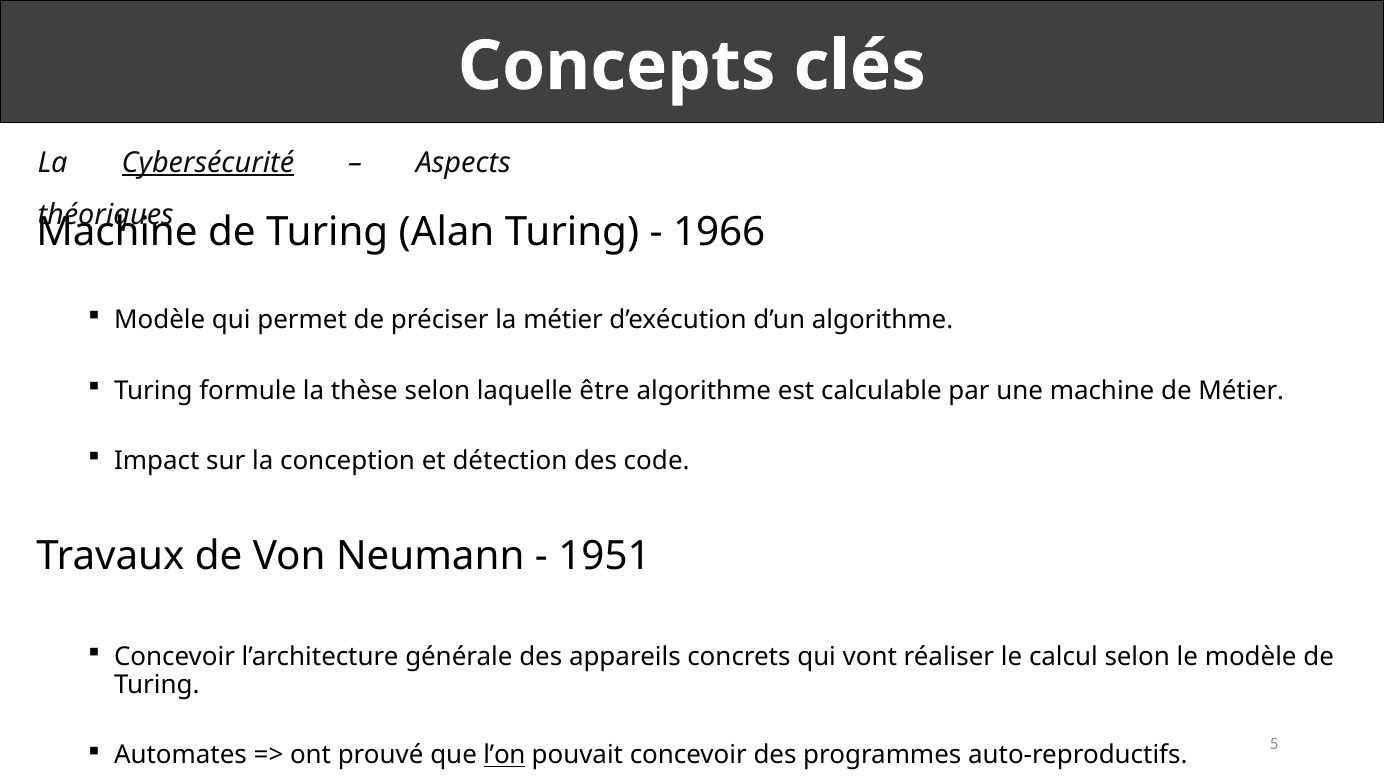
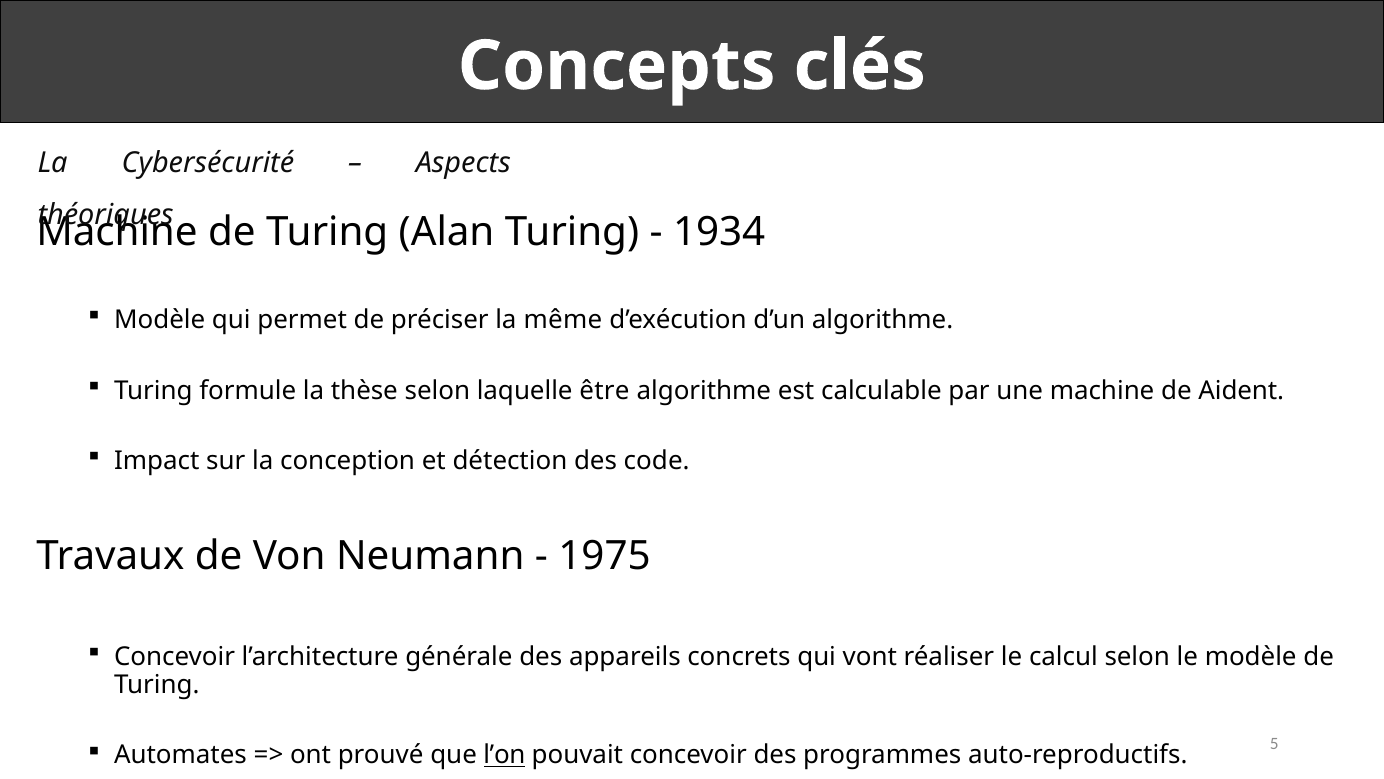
Cybersécurité underline: present -> none
1966: 1966 -> 1934
la métier: métier -> même
de Métier: Métier -> Aident
1951: 1951 -> 1975
